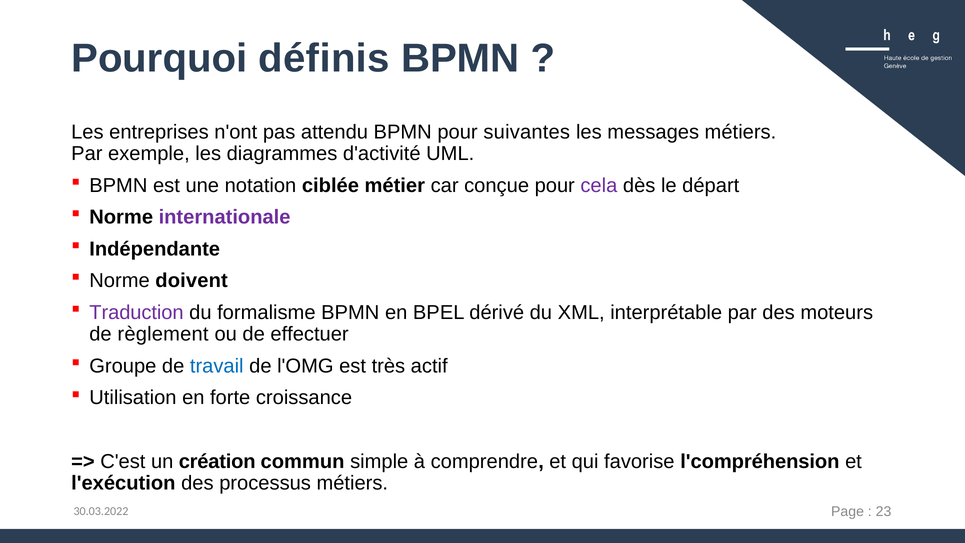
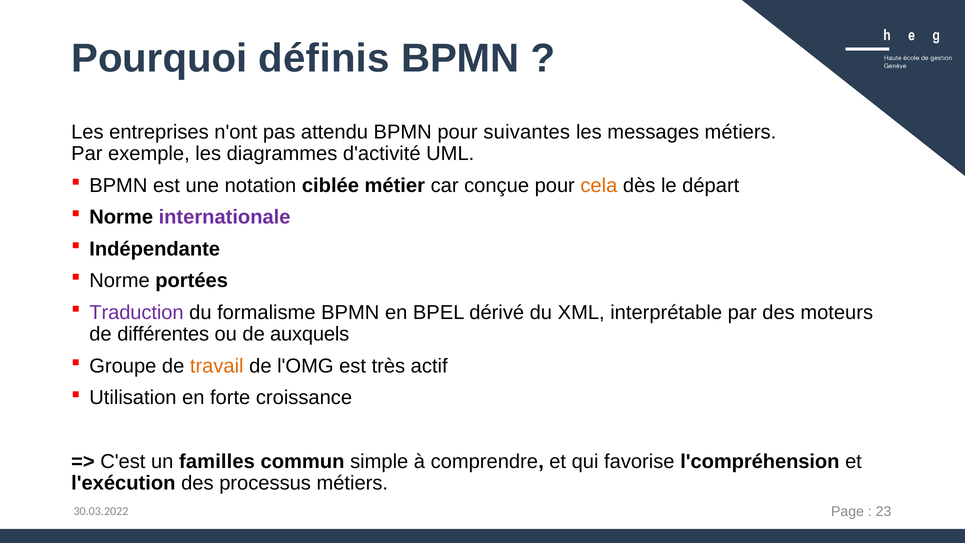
cela colour: purple -> orange
doivent: doivent -> portées
règlement: règlement -> différentes
effectuer: effectuer -> auxquels
travail colour: blue -> orange
création: création -> familles
